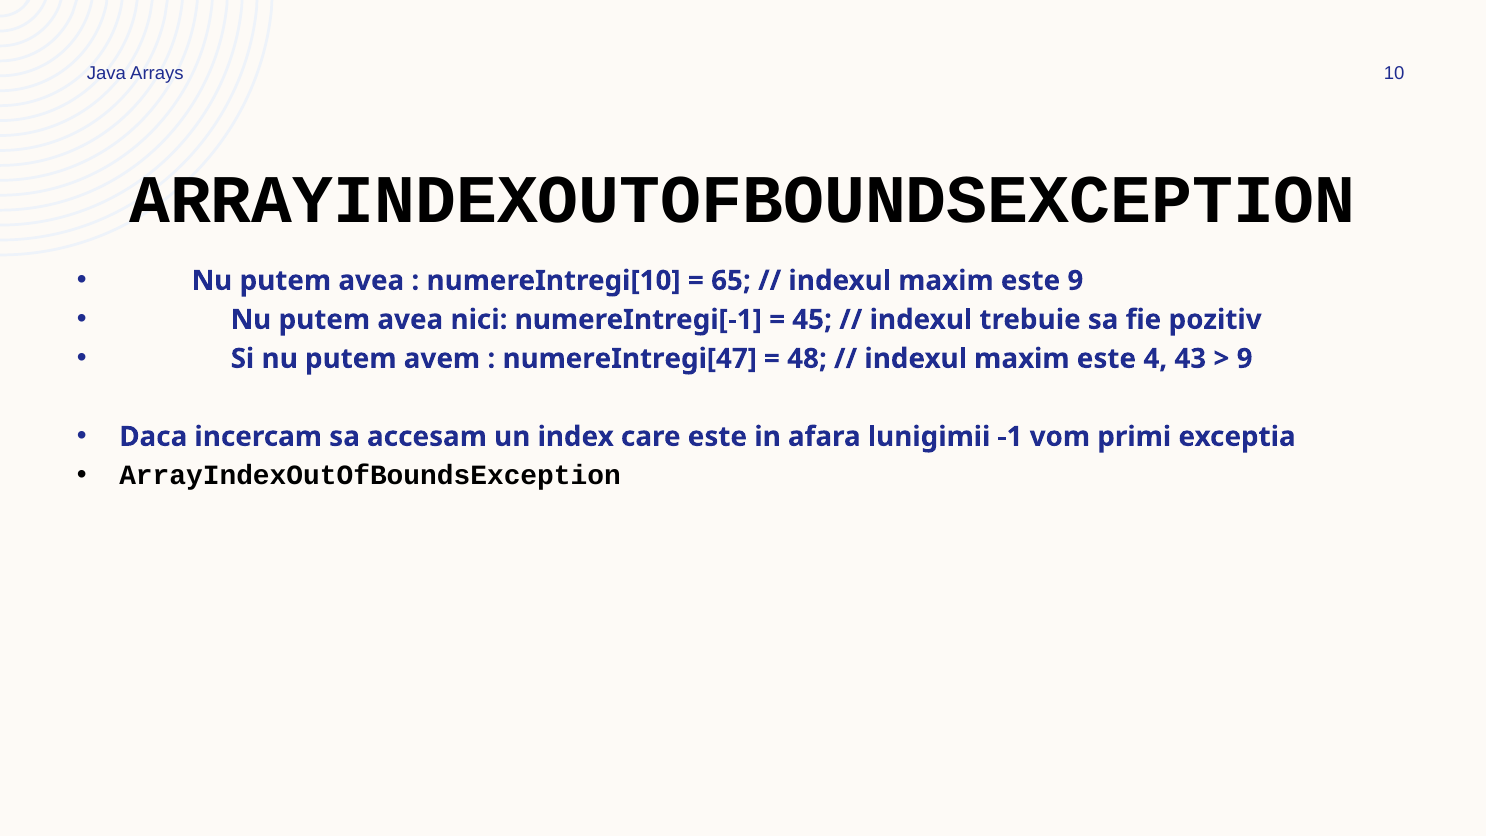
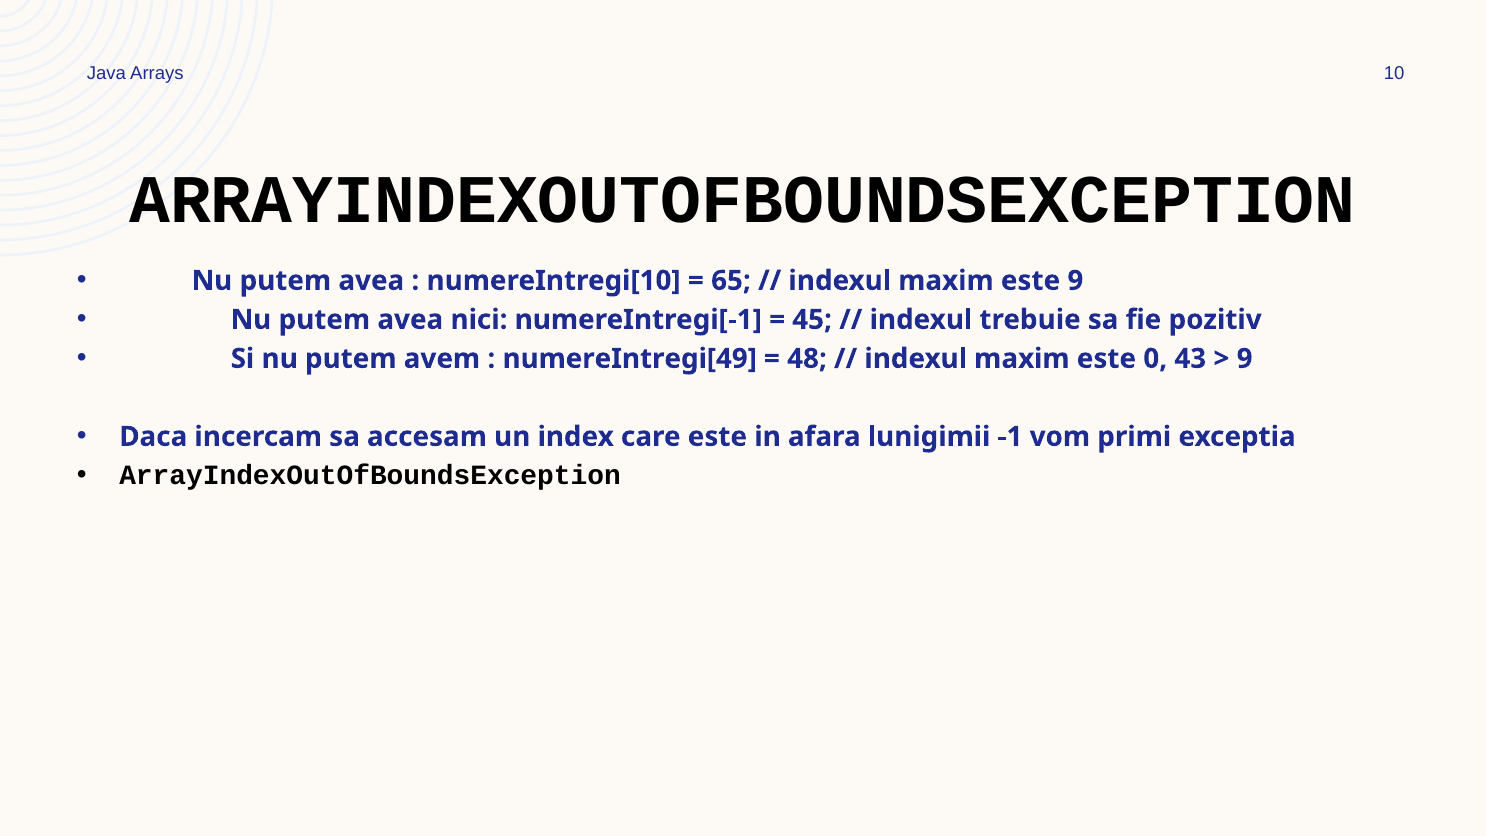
numereIntregi[47: numereIntregi[47 -> numereIntregi[49
4: 4 -> 0
